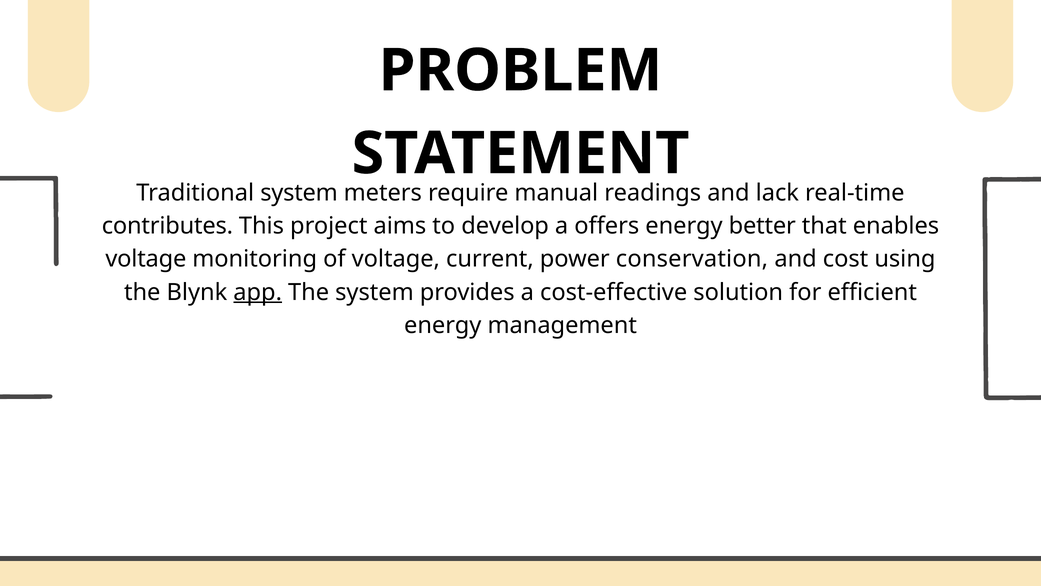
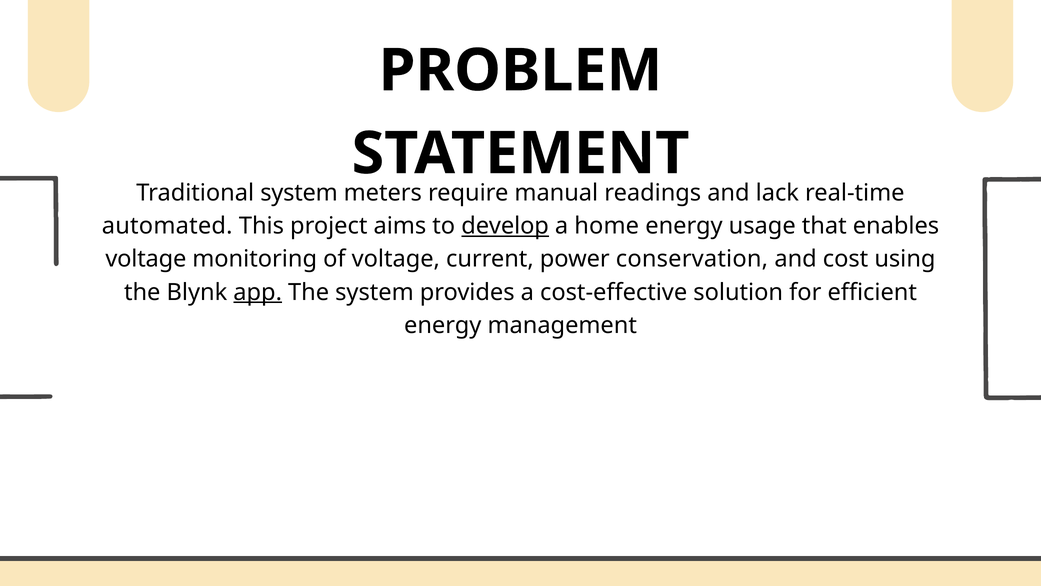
contributes: contributes -> automated
develop underline: none -> present
offers: offers -> home
better: better -> usage
